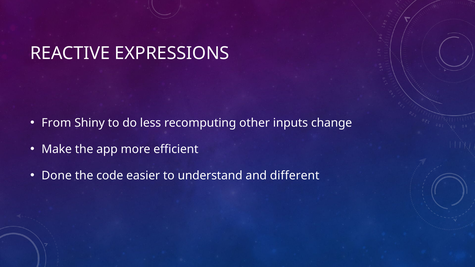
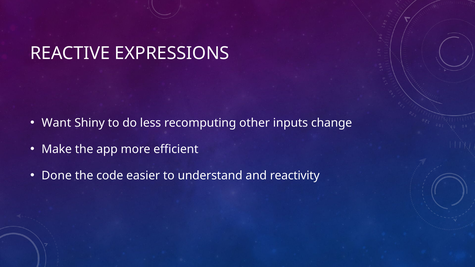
From: From -> Want
different: different -> reactivity
